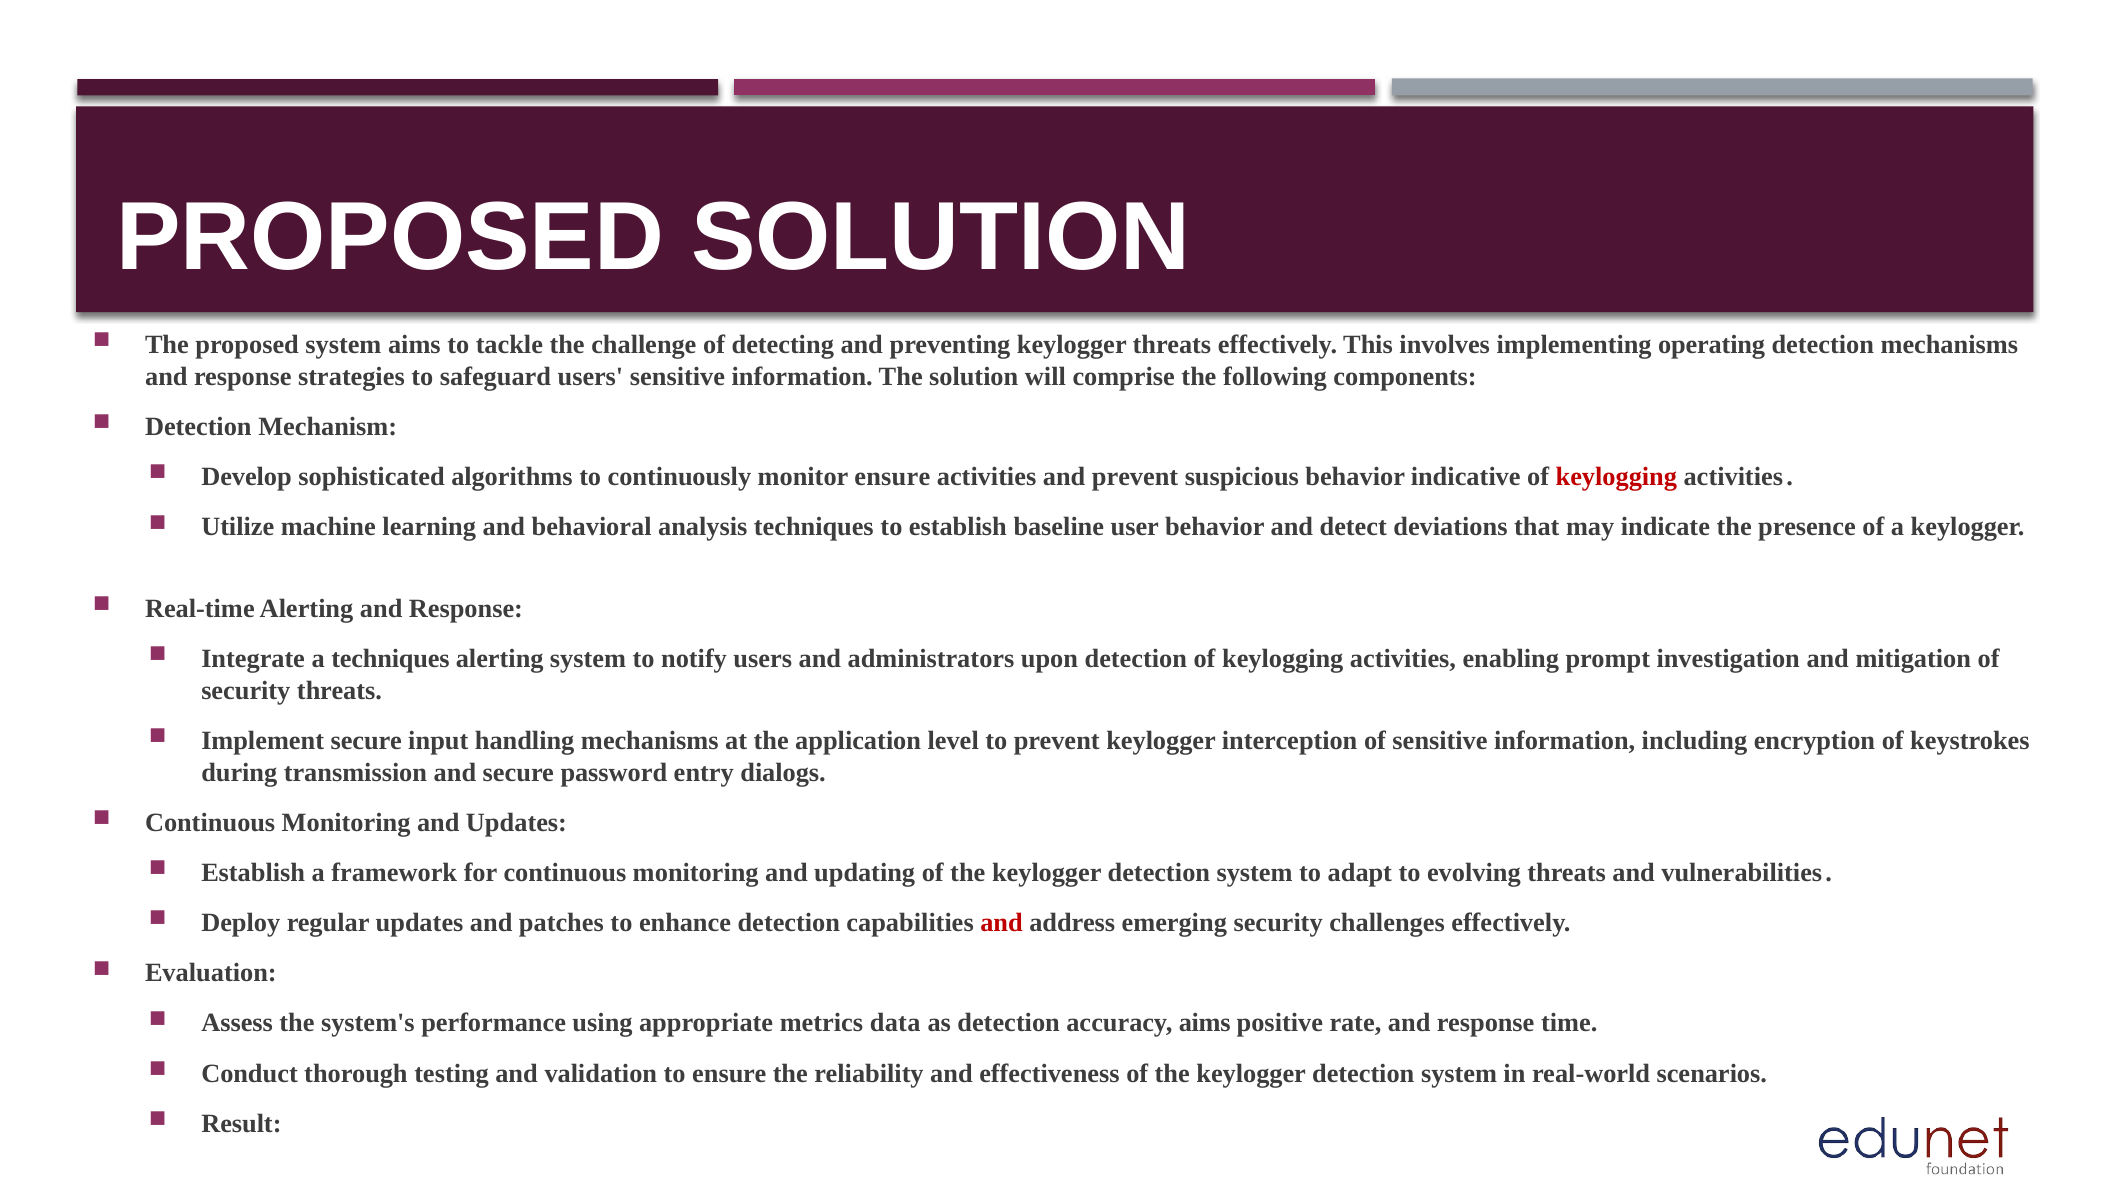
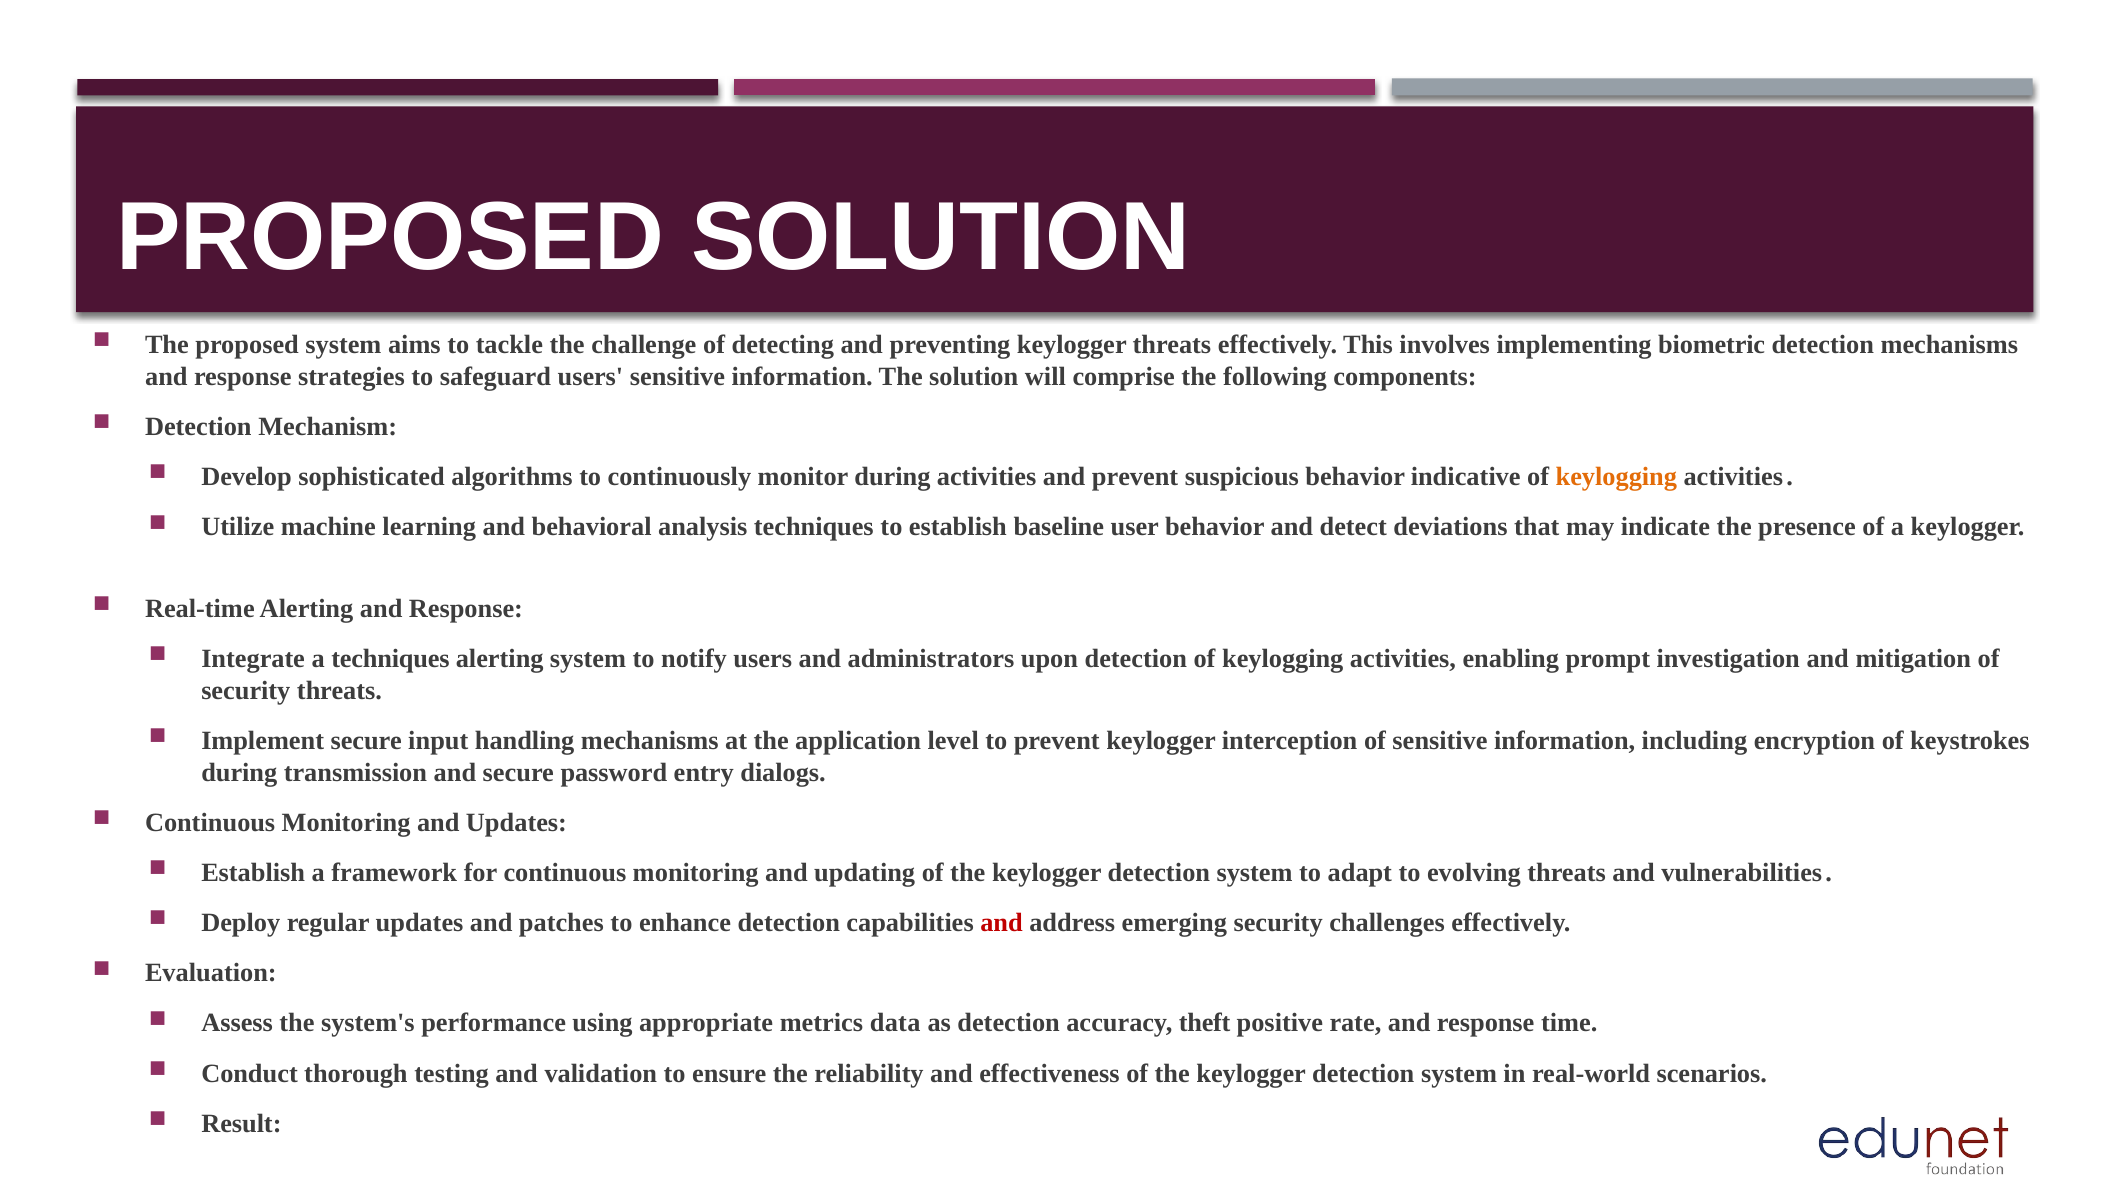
operating: operating -> biometric
monitor ensure: ensure -> during
keylogging at (1616, 477) colour: red -> orange
accuracy aims: aims -> theft
